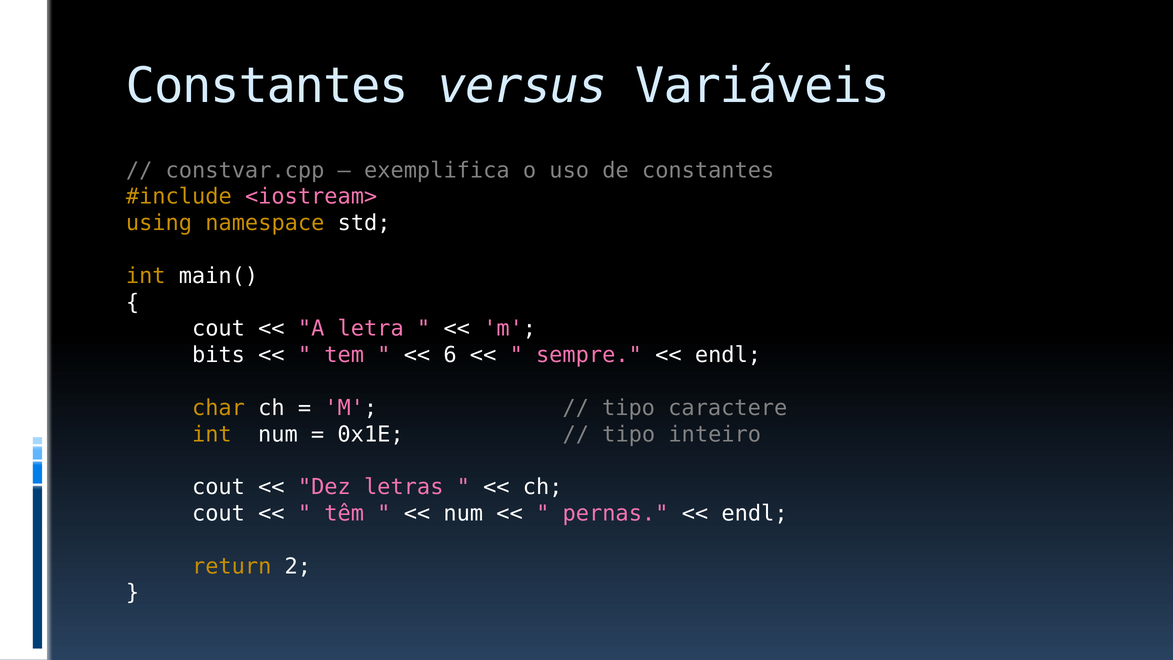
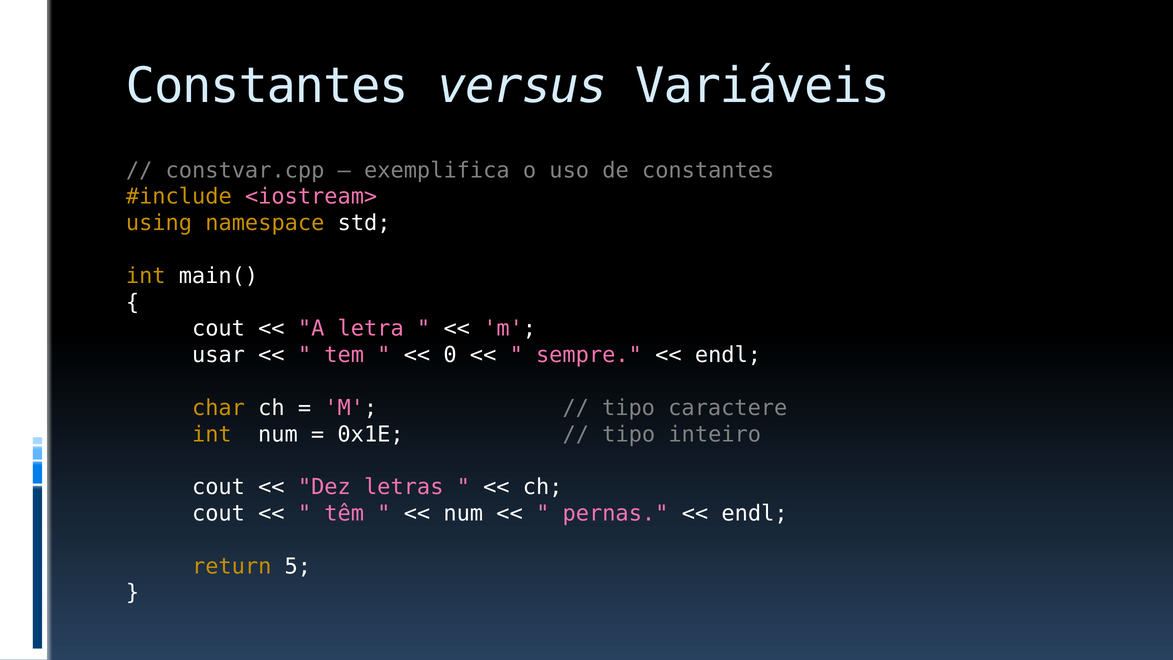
bits: bits -> usar
6: 6 -> 0
2: 2 -> 5
